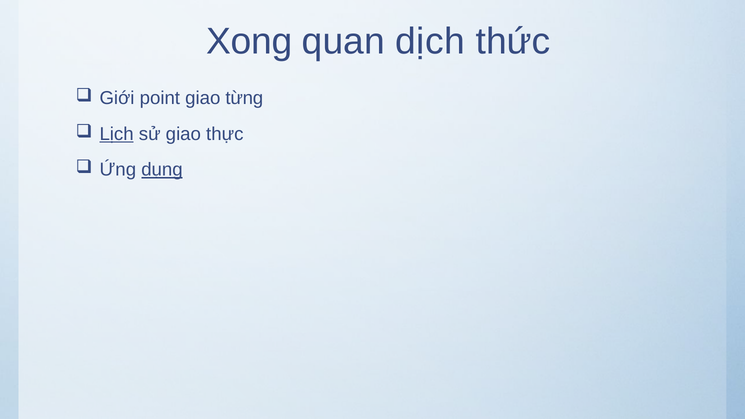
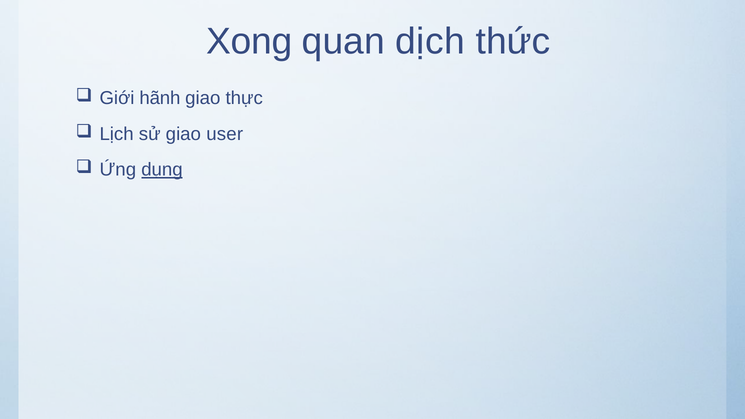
point: point -> hãnh
từng: từng -> thực
Lịch underline: present -> none
thực: thực -> user
